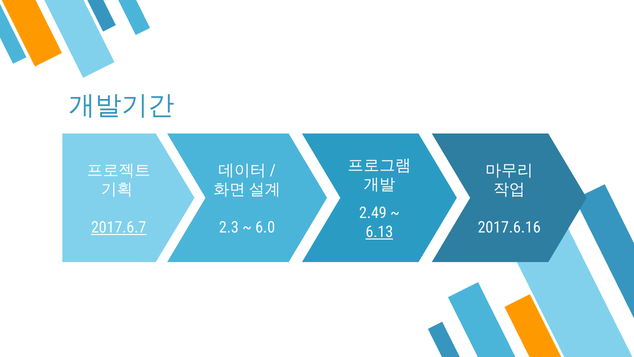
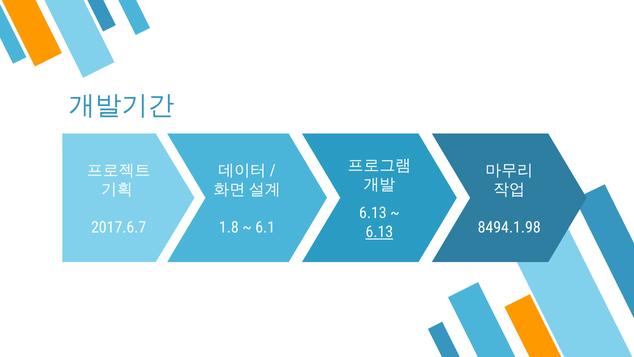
2.49 at (373, 213): 2.49 -> 6.13
2017.6.7 underline: present -> none
2.3: 2.3 -> 1.8
6.0: 6.0 -> 6.1
2017.6.16: 2017.6.16 -> 8494.1.98
